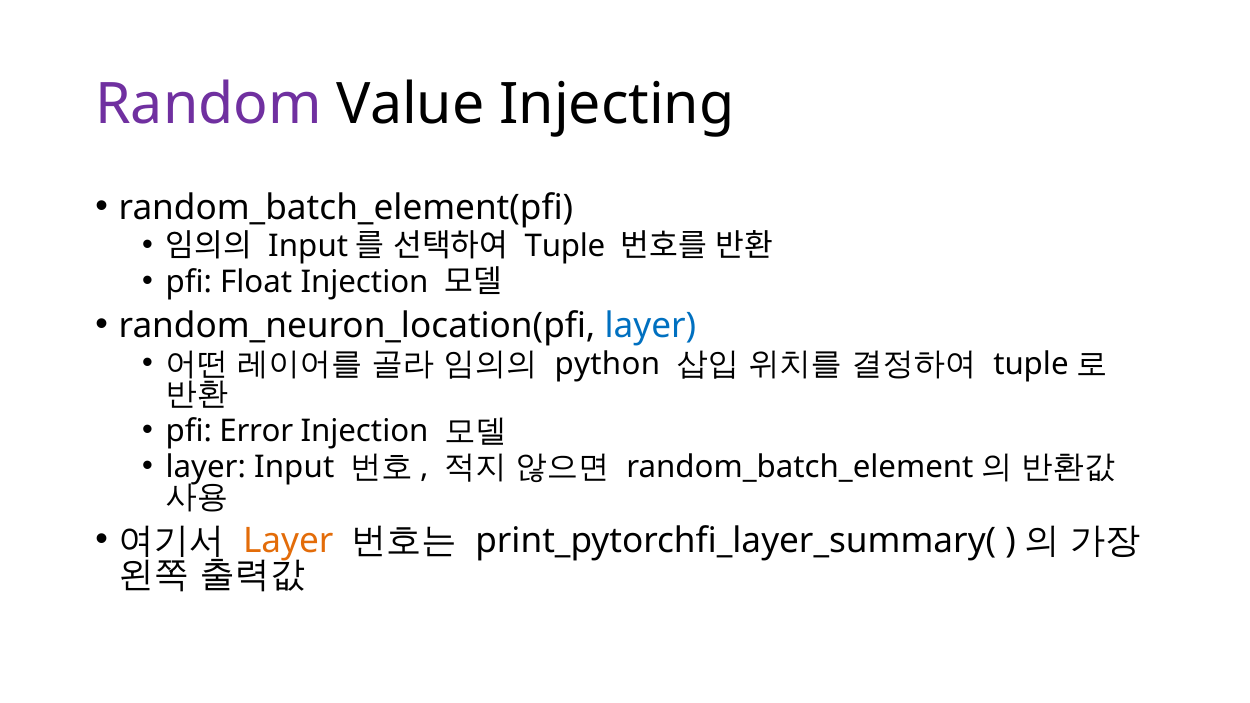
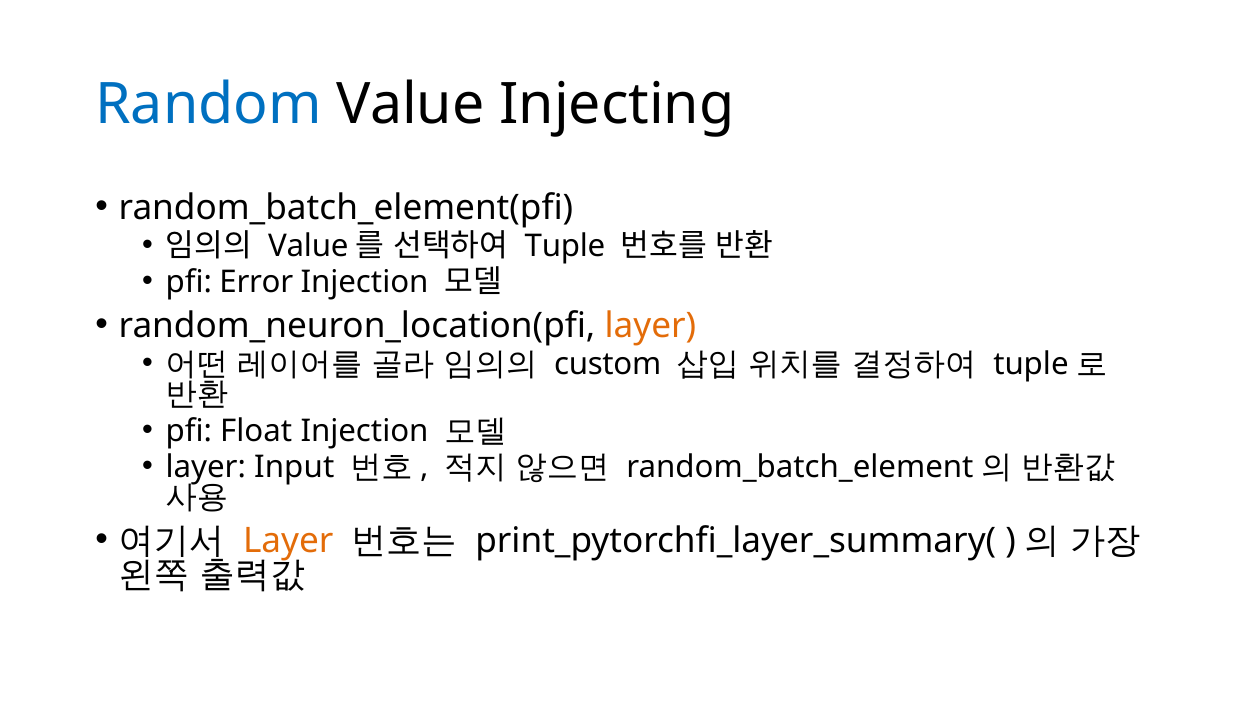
Random colour: purple -> blue
Input at (308, 246): Input -> Value
Float: Float -> Error
layer at (650, 326) colour: blue -> orange
python: python -> custom
Error: Error -> Float
